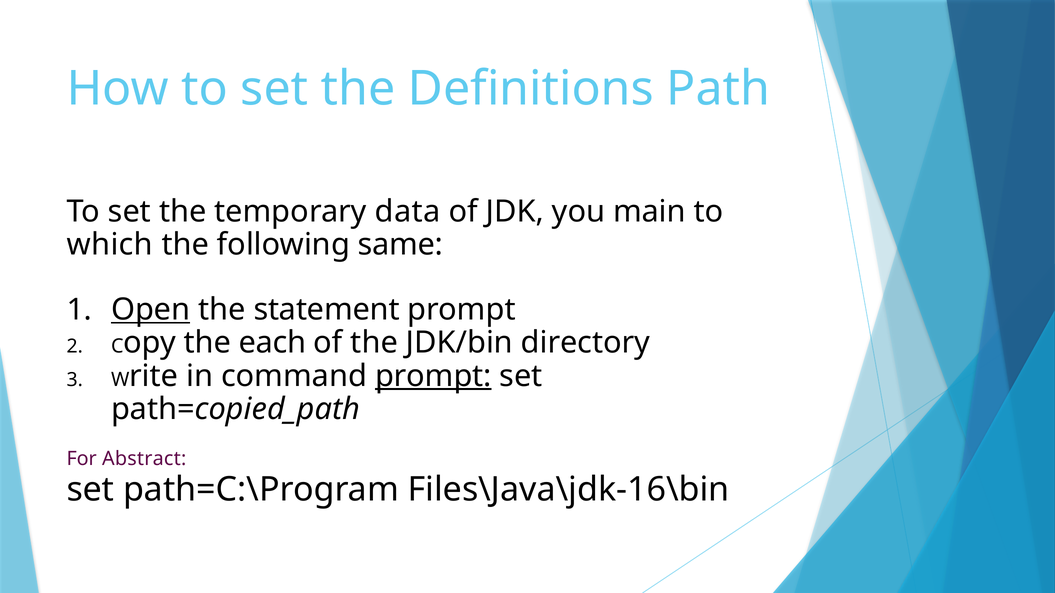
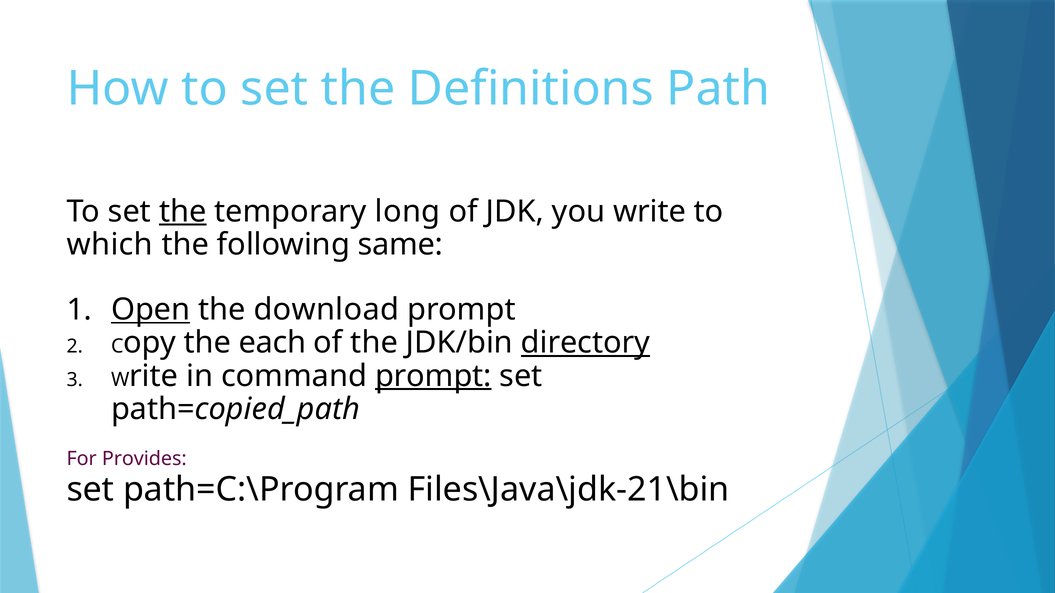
the at (183, 212) underline: none -> present
data: data -> long
main: main -> write
statement: statement -> download
directory underline: none -> present
Abstract: Abstract -> Provides
Files\Java\jdk-16\bin: Files\Java\jdk-16\bin -> Files\Java\jdk-21\bin
